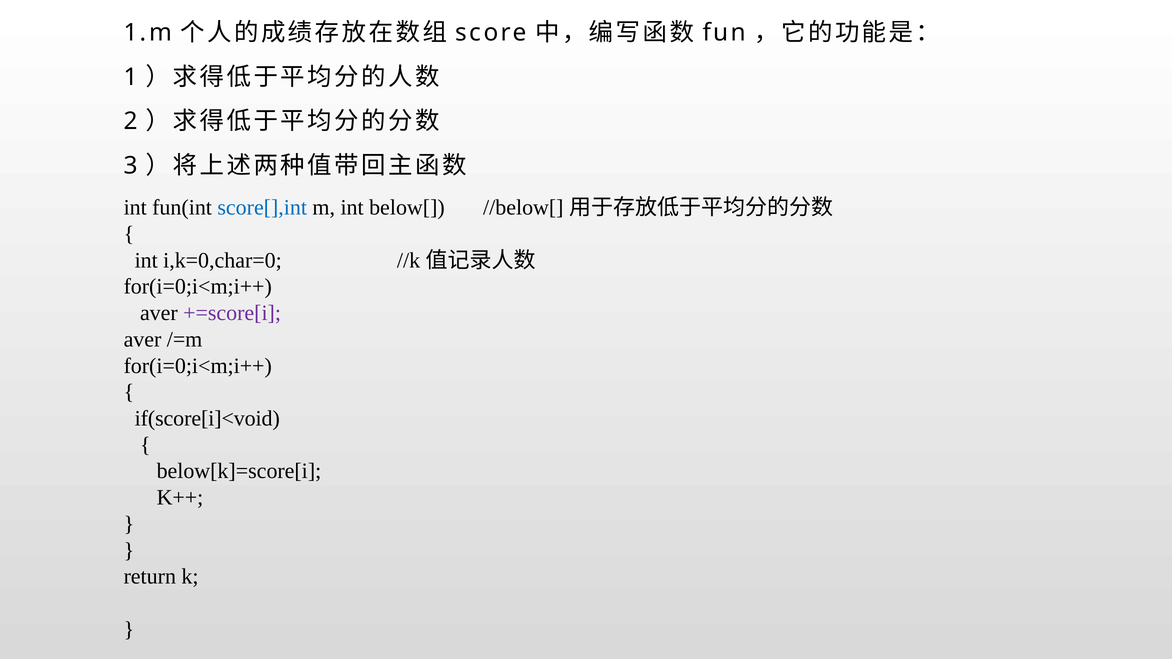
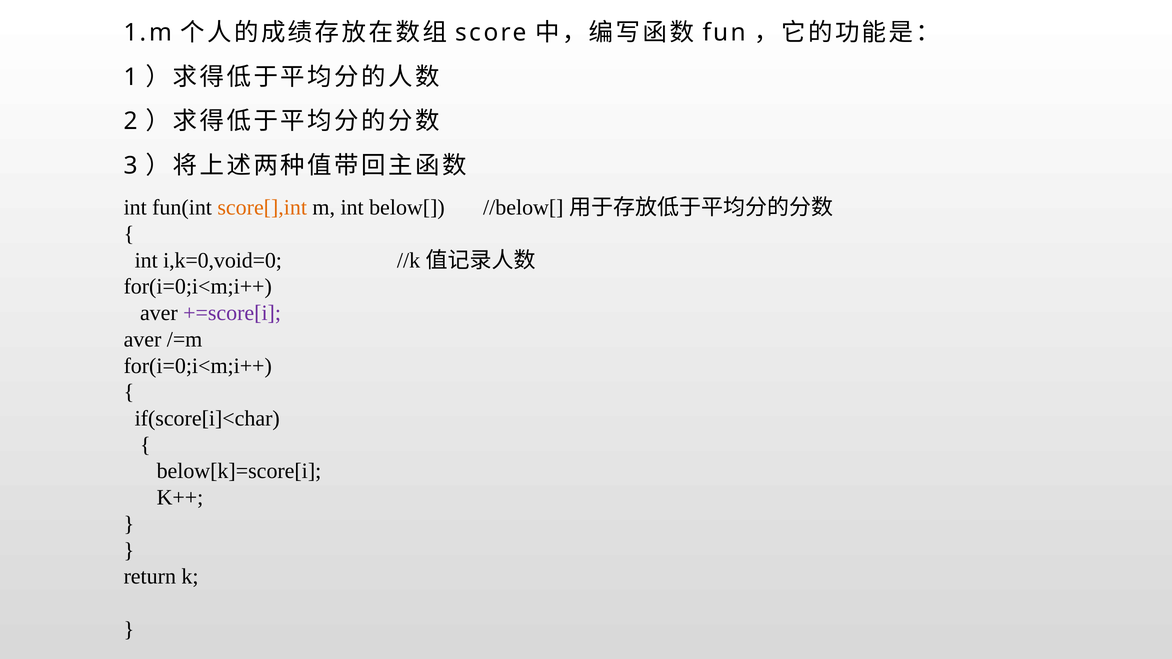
score[],int colour: blue -> orange
i,k=0,char=0: i,k=0,char=0 -> i,k=0,void=0
if(score[i]<void: if(score[i]<void -> if(score[i]<char
